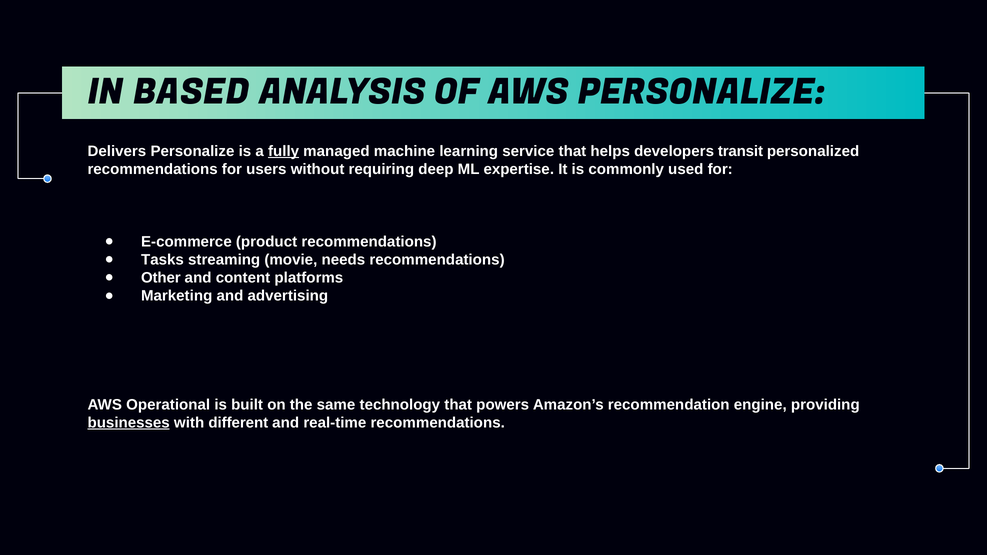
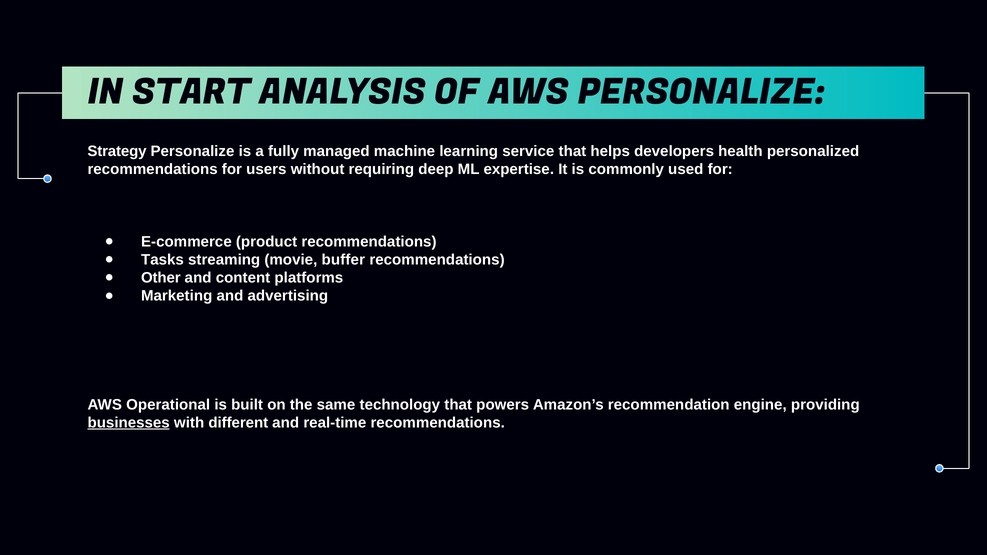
BASED: BASED -> START
Delivers: Delivers -> Strategy
fully underline: present -> none
transit: transit -> health
needs: needs -> buffer
